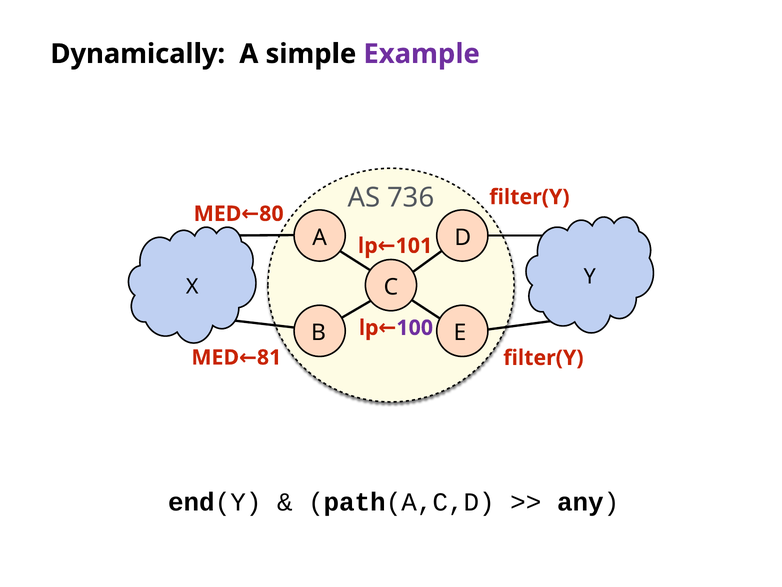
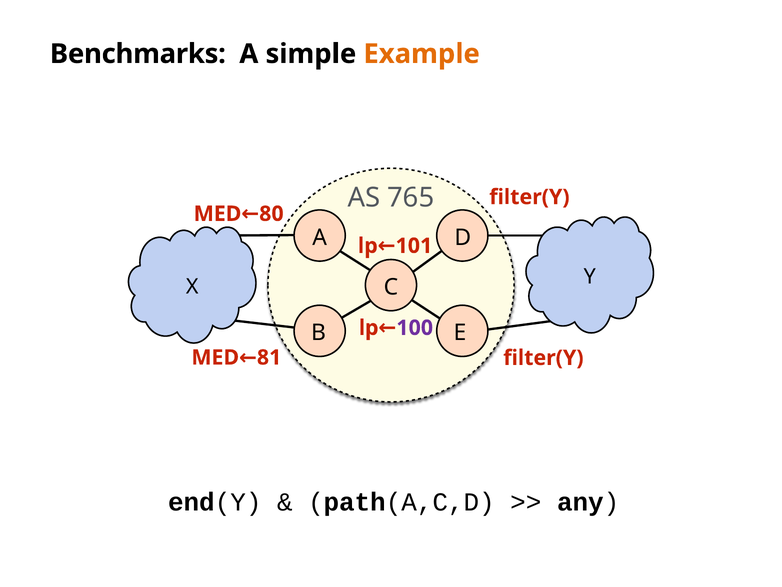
Dynamically: Dynamically -> Benchmarks
Example colour: purple -> orange
736: 736 -> 765
